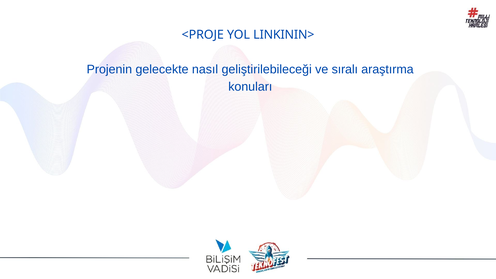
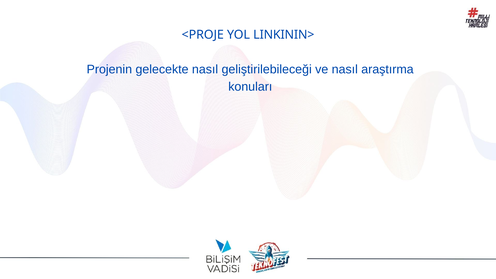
ve sıralı: sıralı -> nasıl
